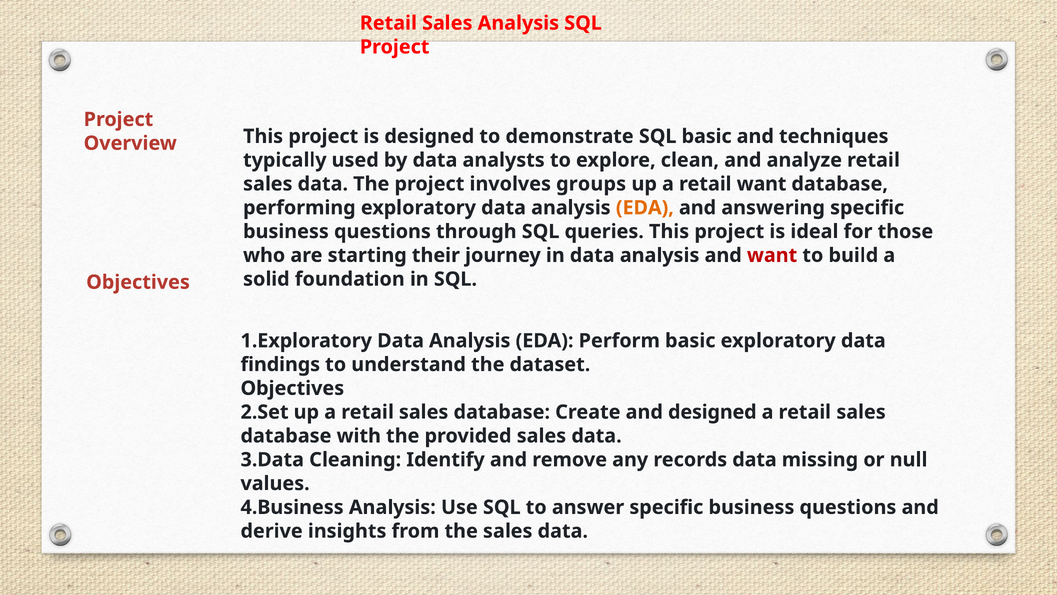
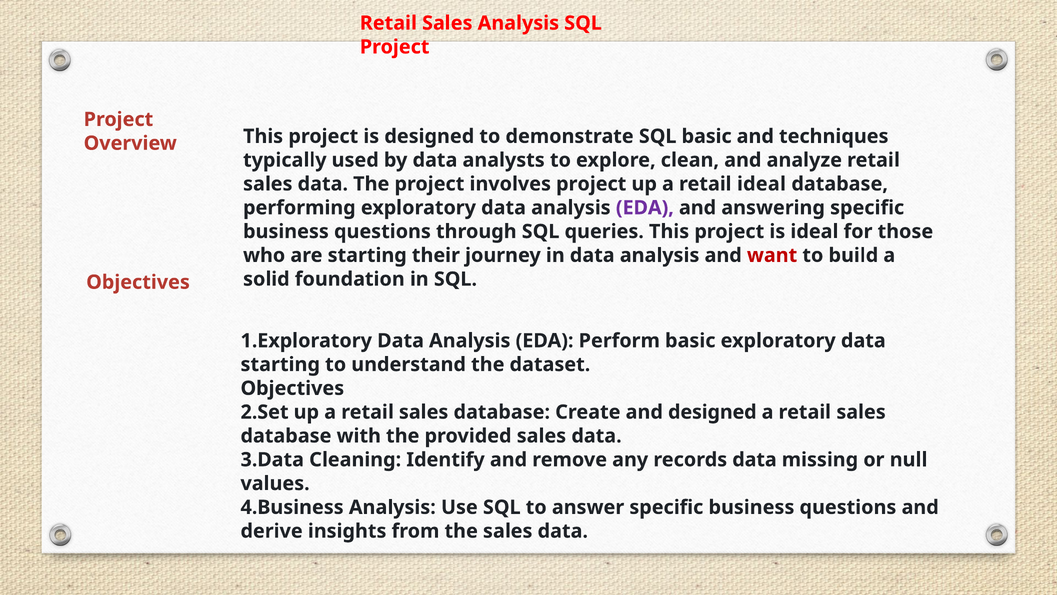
involves groups: groups -> project
retail want: want -> ideal
EDA at (645, 208) colour: orange -> purple
findings at (280, 364): findings -> starting
